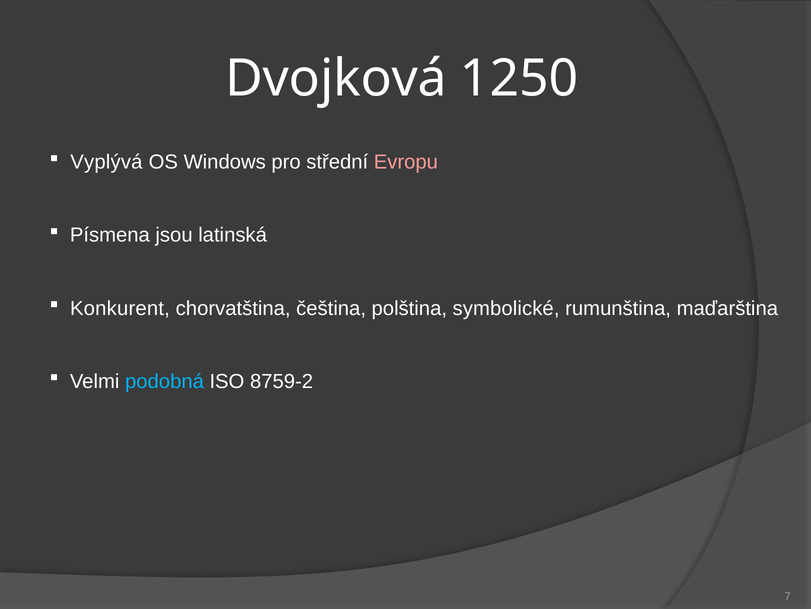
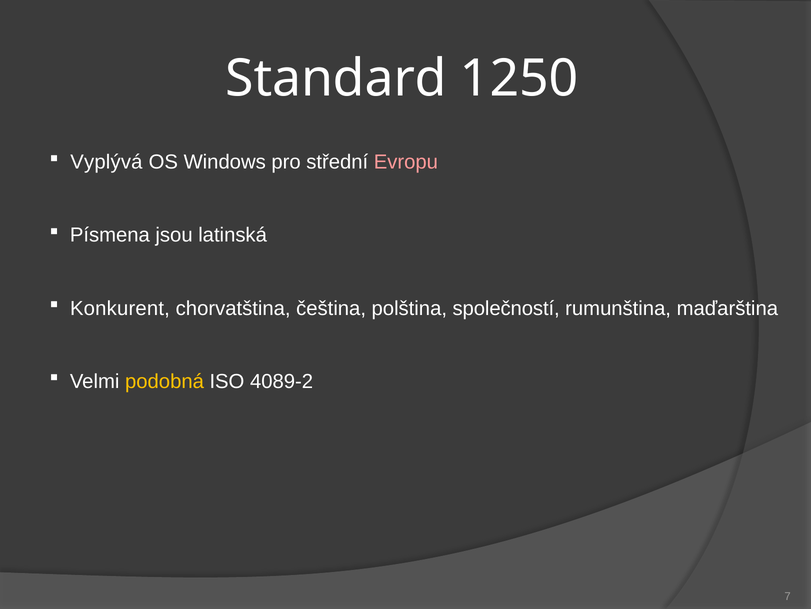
Dvojková: Dvojková -> Standard
symbolické: symbolické -> společností
podobná colour: light blue -> yellow
8759-2: 8759-2 -> 4089-2
